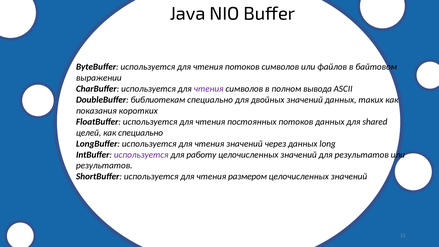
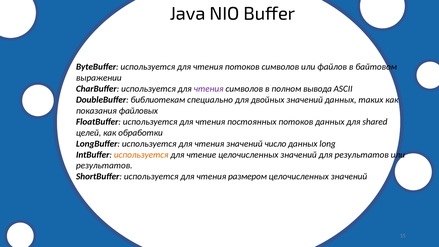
коротких: коротких -> файловых
как специально: специально -> обработки
через: через -> число
используется at (141, 155) colour: purple -> orange
работу: работу -> чтение
